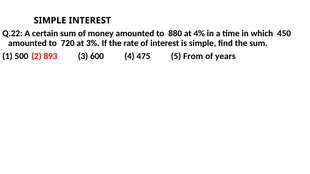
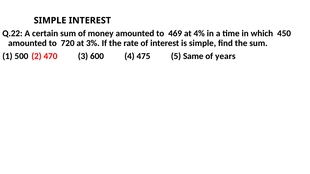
880: 880 -> 469
893: 893 -> 470
From: From -> Same
